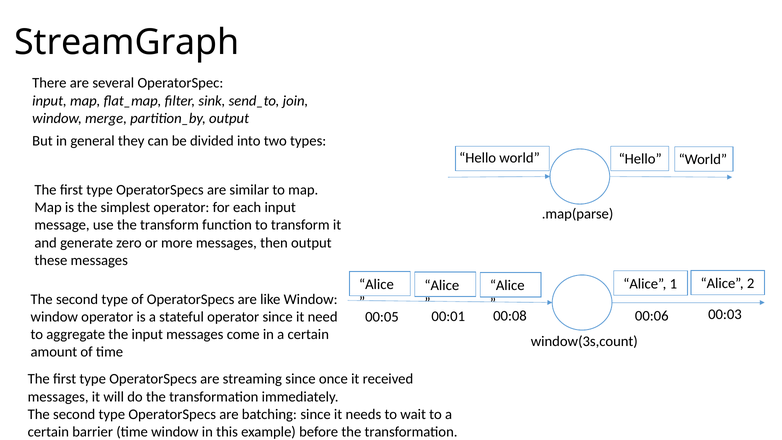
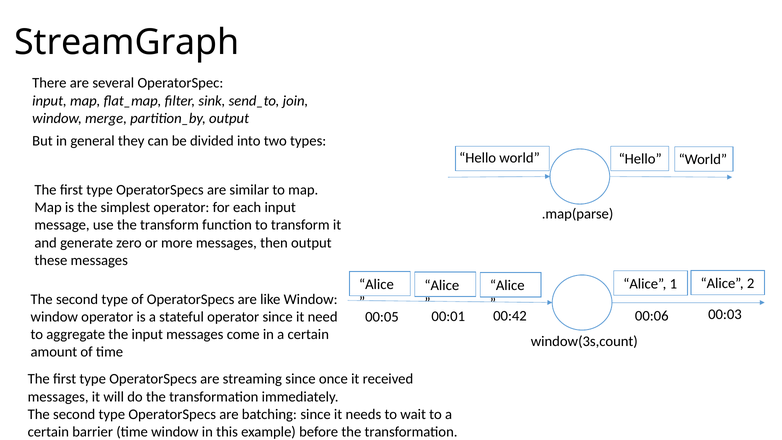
00:08: 00:08 -> 00:42
